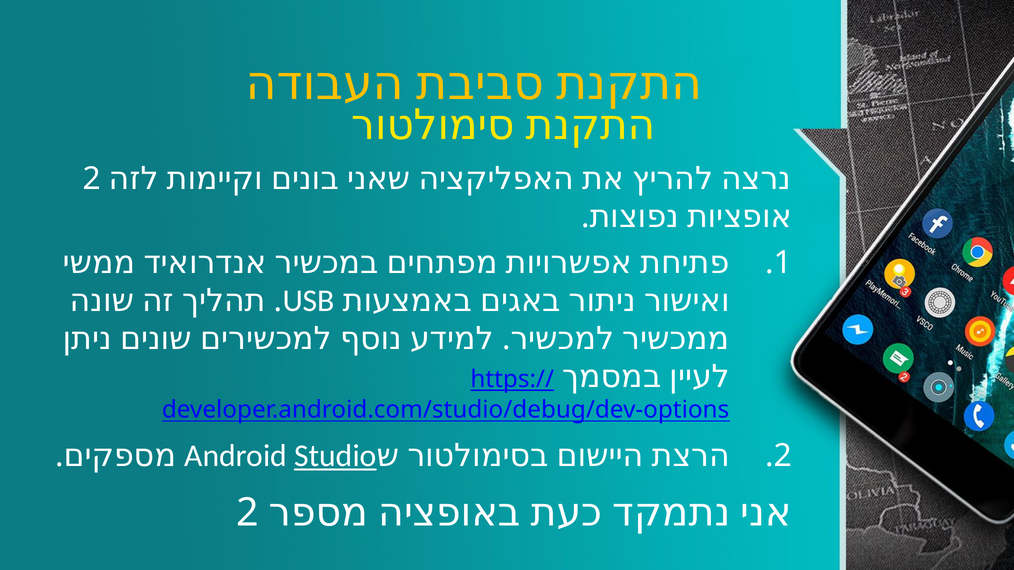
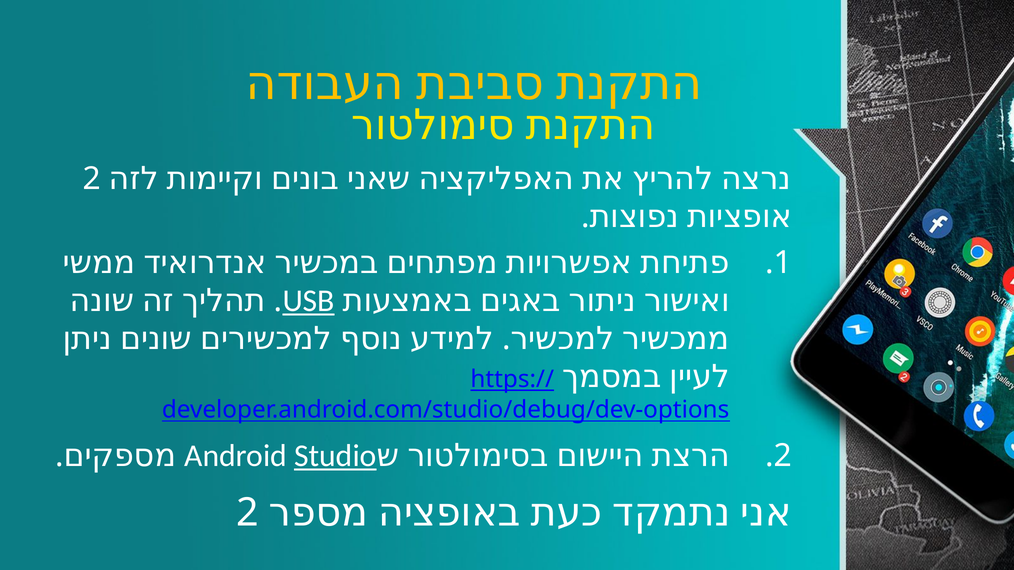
USB underline: none -> present
